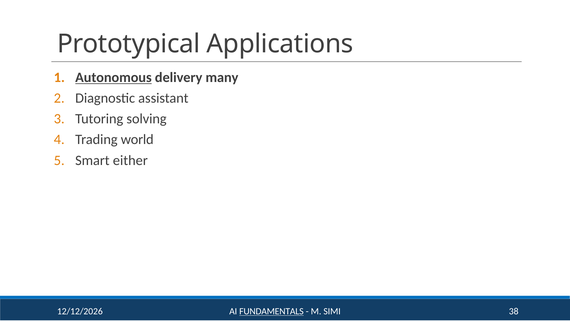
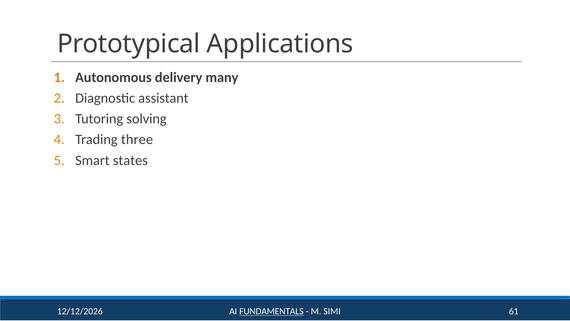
Autonomous underline: present -> none
world: world -> three
either: either -> states
38: 38 -> 61
